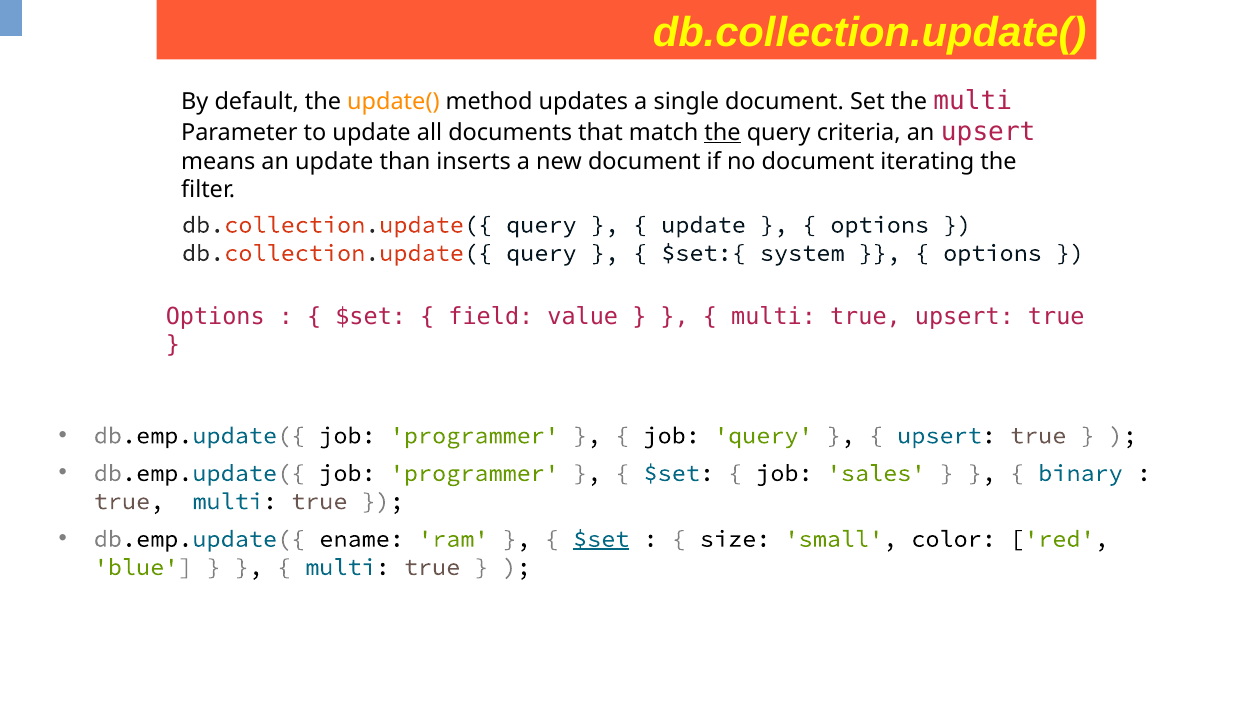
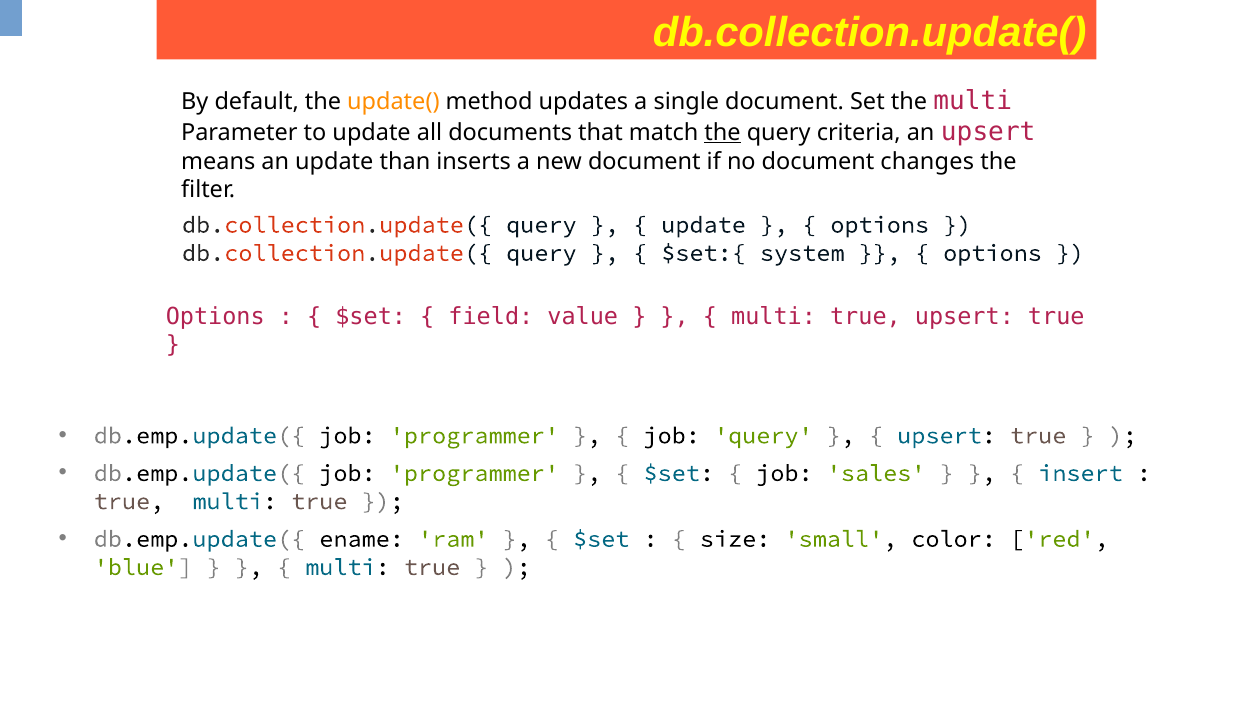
iterating: iterating -> changes
binary: binary -> insert
$set at (601, 539) underline: present -> none
